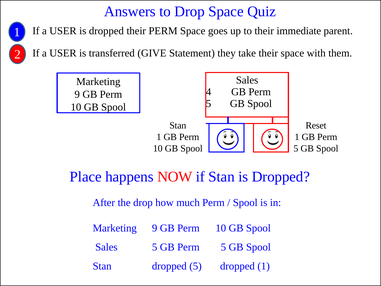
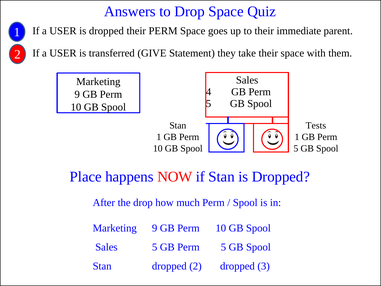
Reset: Reset -> Tests
dropped 5: 5 -> 2
dropped 1: 1 -> 3
